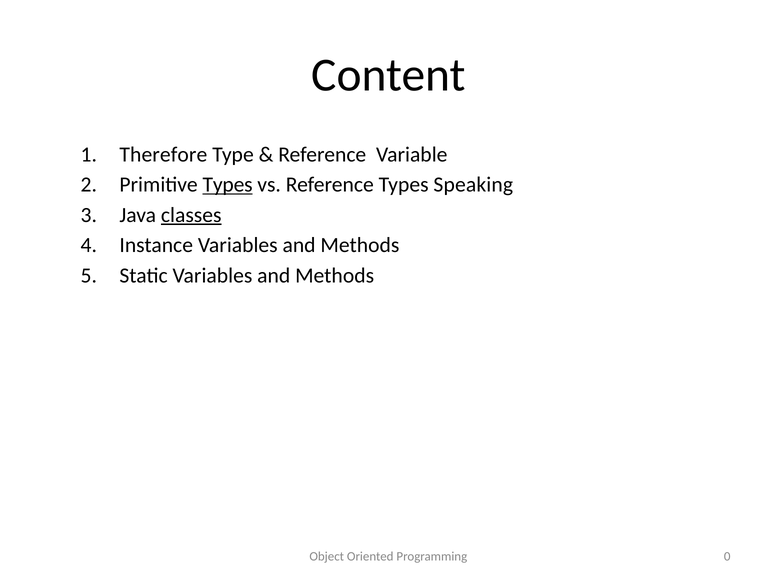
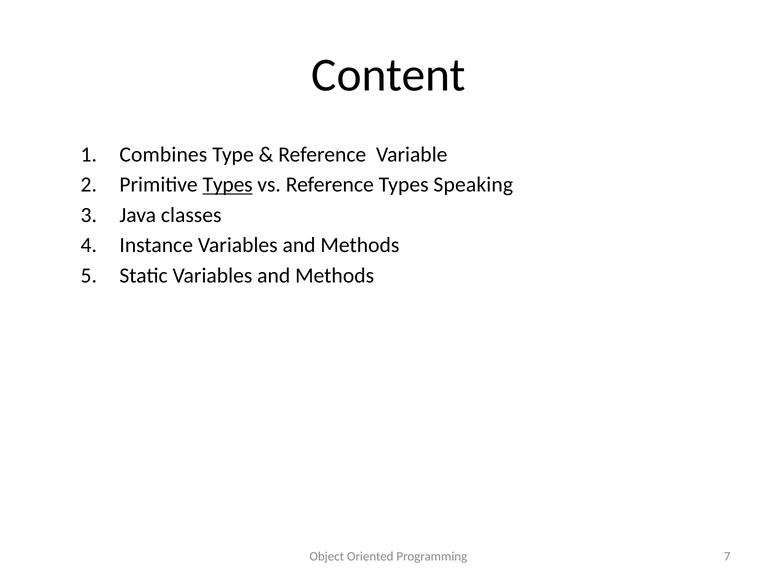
Therefore: Therefore -> Combines
classes underline: present -> none
0: 0 -> 7
